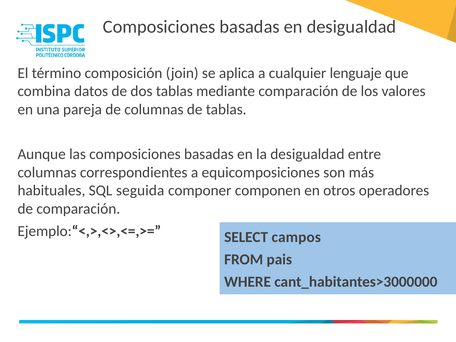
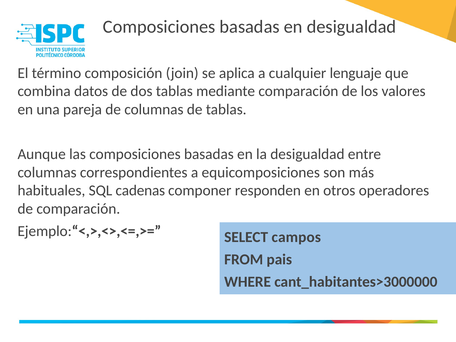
seguida: seguida -> cadenas
componen: componen -> responden
